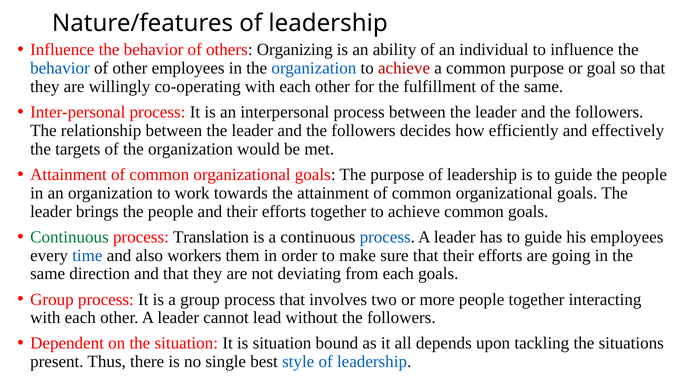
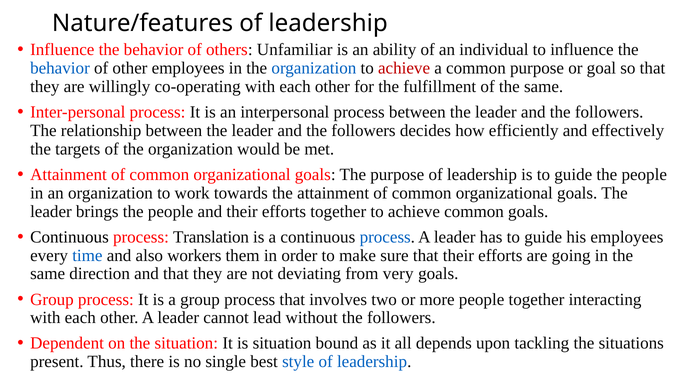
Organizing: Organizing -> Unfamiliar
Continuous at (69, 237) colour: green -> black
from each: each -> very
